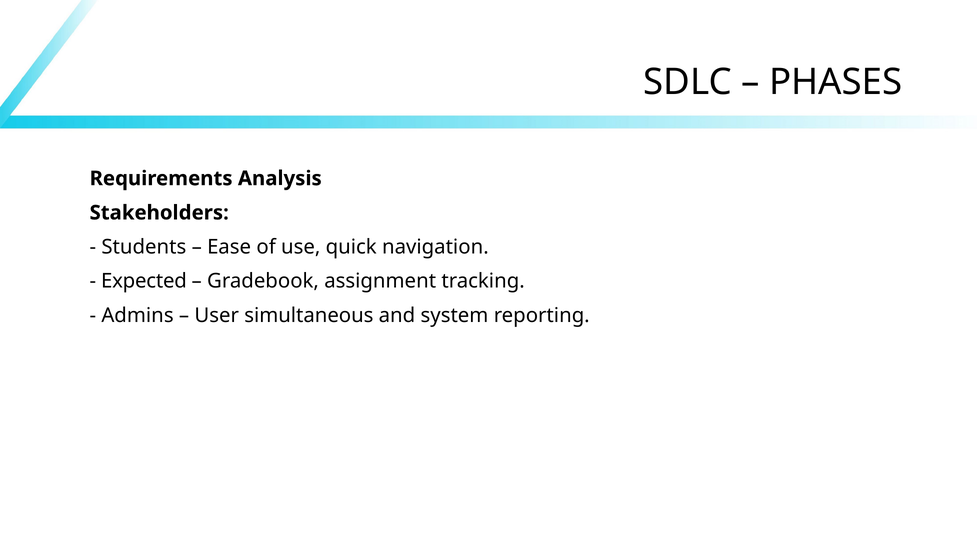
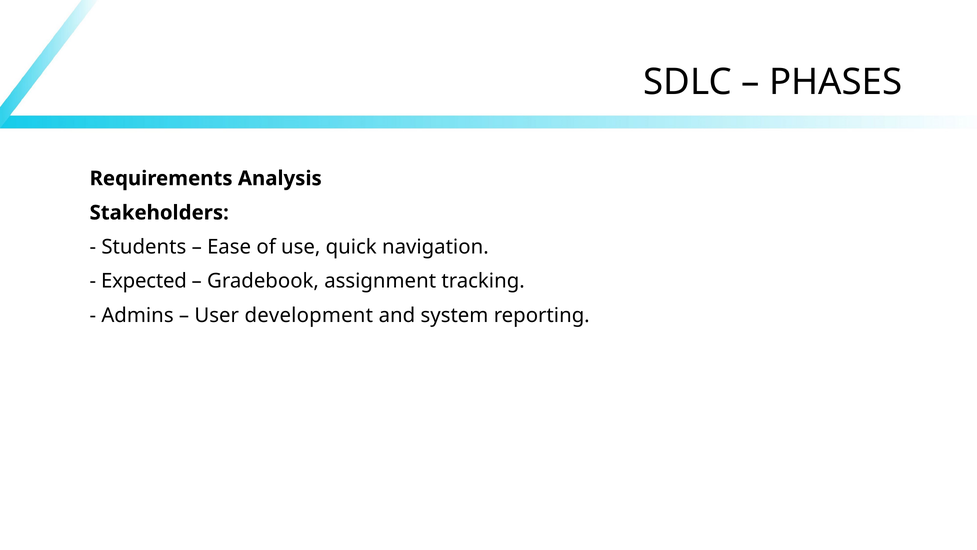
simultaneous: simultaneous -> development
